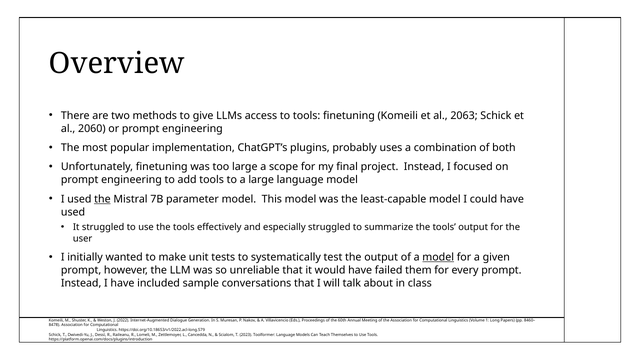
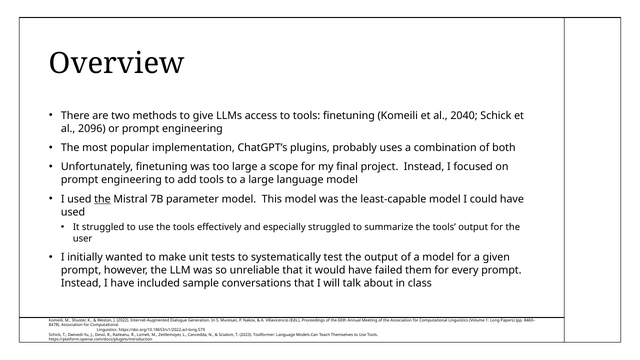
2063: 2063 -> 2040
2060: 2060 -> 2096
model at (438, 257) underline: present -> none
